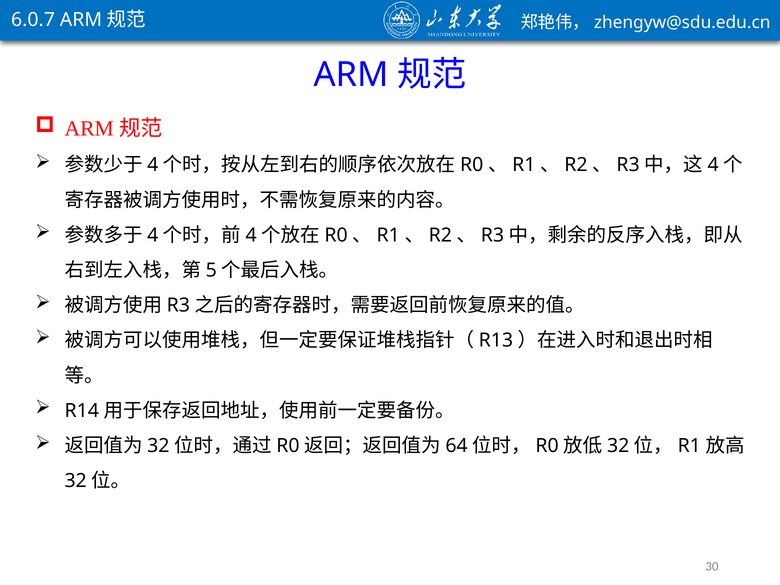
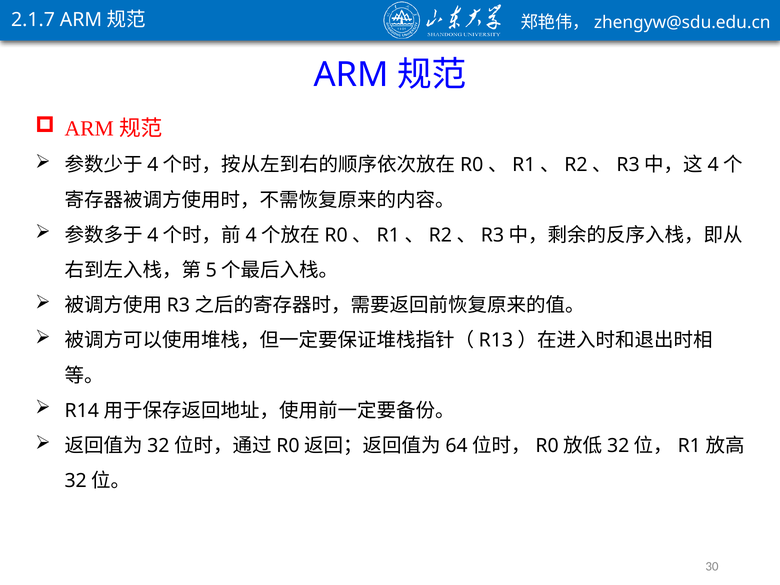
6.0.7: 6.0.7 -> 2.1.7
